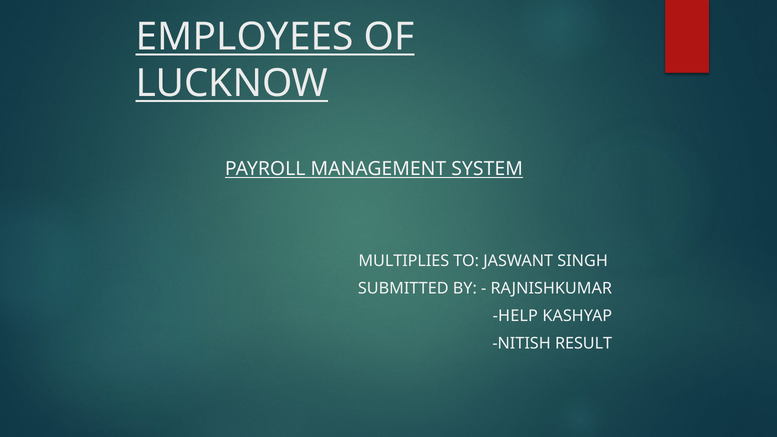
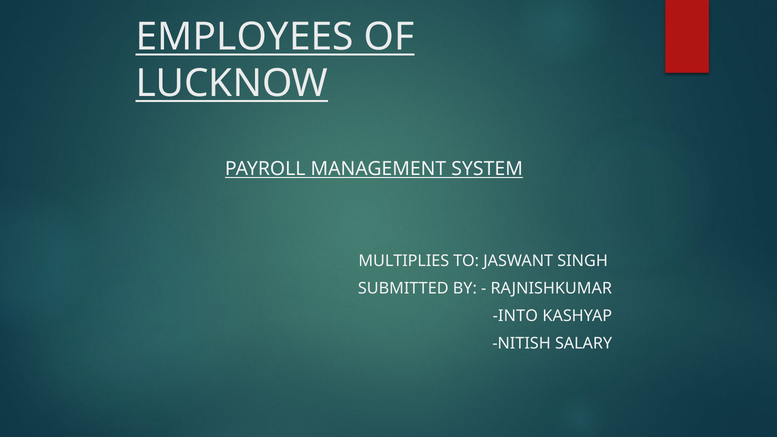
HELP: HELP -> INTO
RESULT: RESULT -> SALARY
